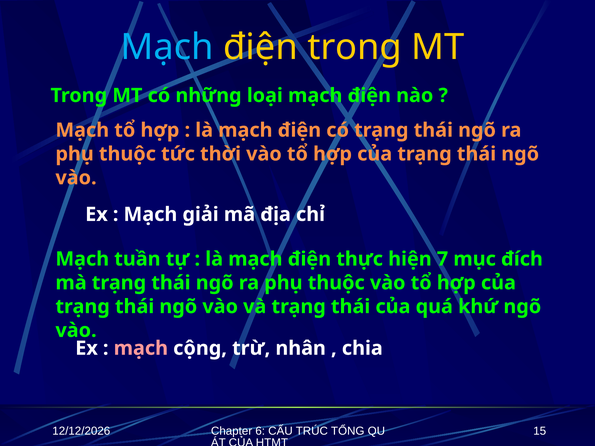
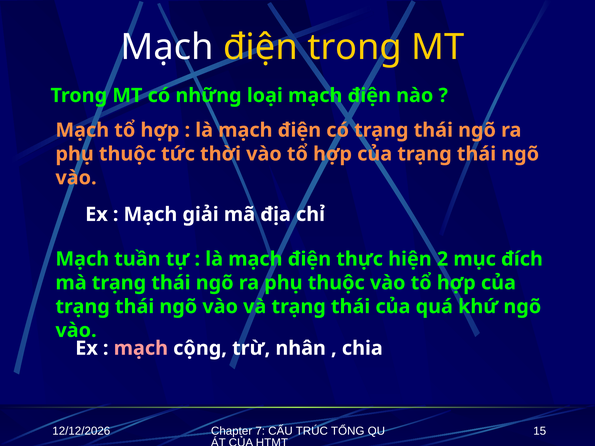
Mạch at (167, 47) colour: light blue -> white
7: 7 -> 2
6: 6 -> 7
